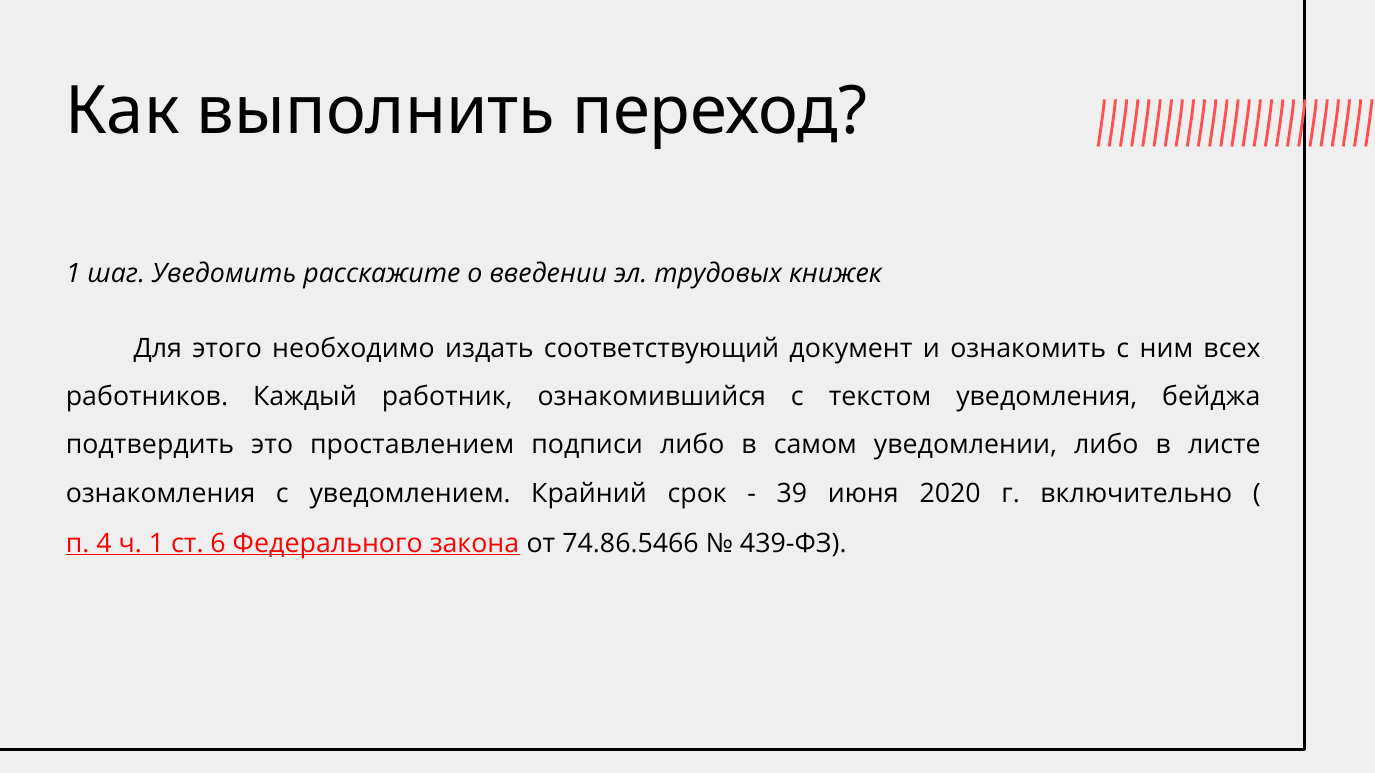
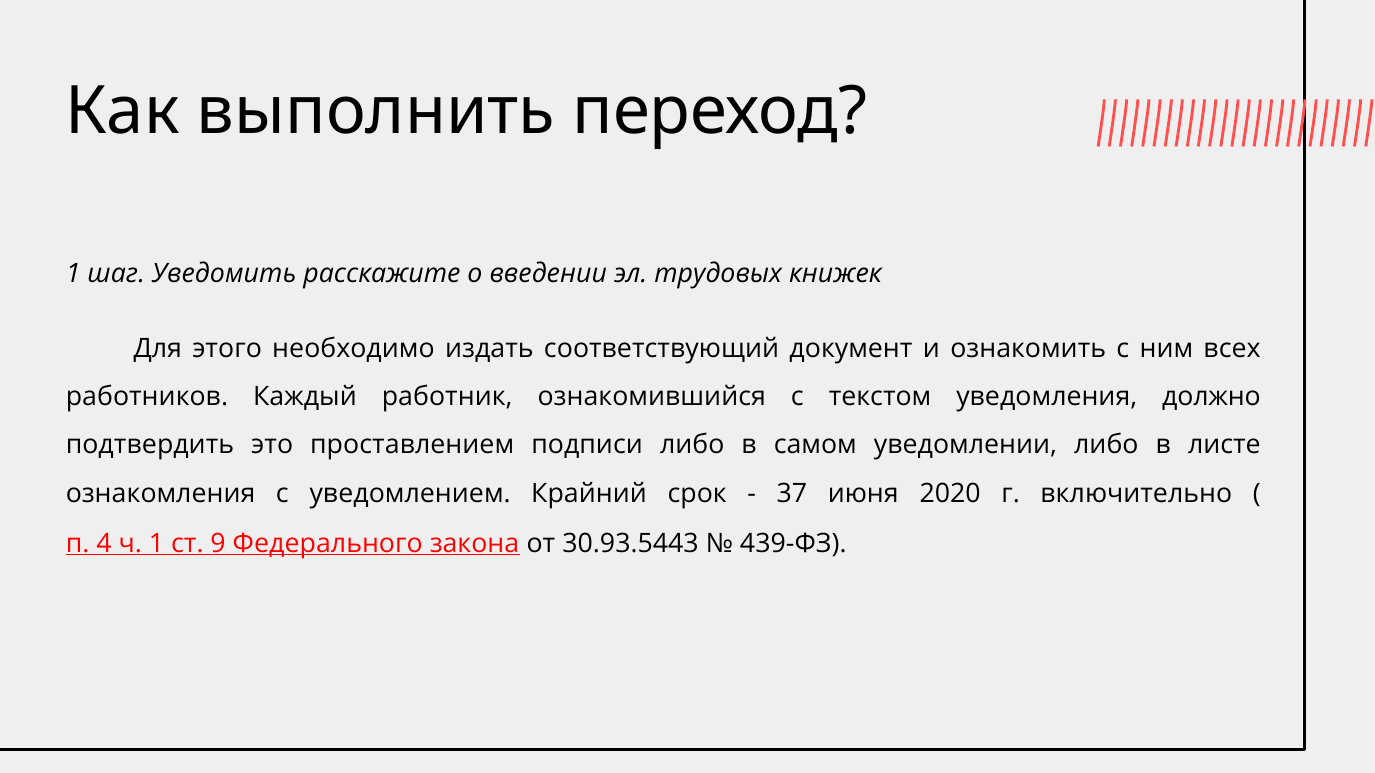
бейджа: бейджа -> должно
39: 39 -> 37
6: 6 -> 9
74.86.5466: 74.86.5466 -> 30.93.5443
